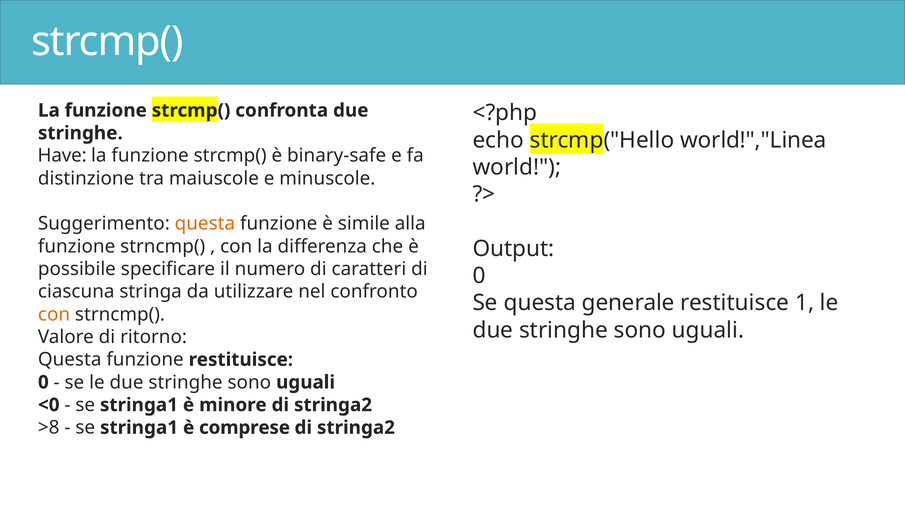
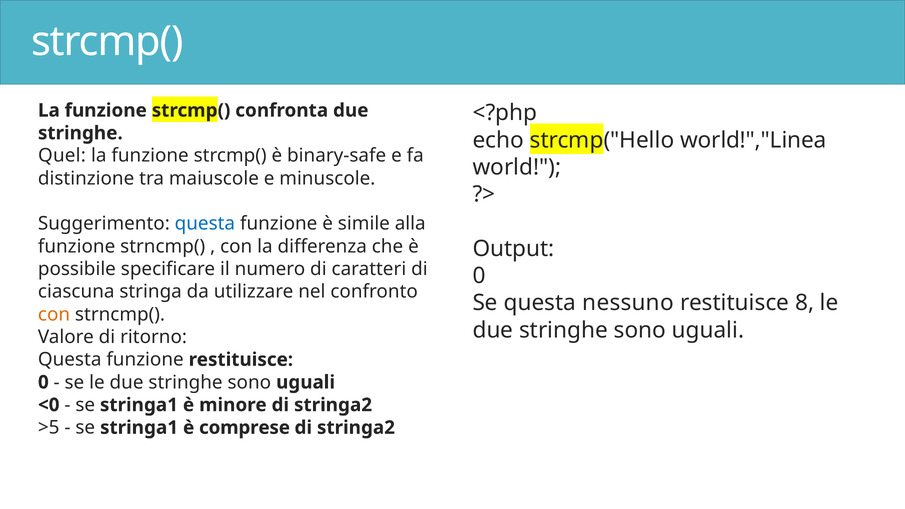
Have: Have -> Quel
questa at (205, 224) colour: orange -> blue
generale: generale -> nessuno
1: 1 -> 8
>8: >8 -> >5
